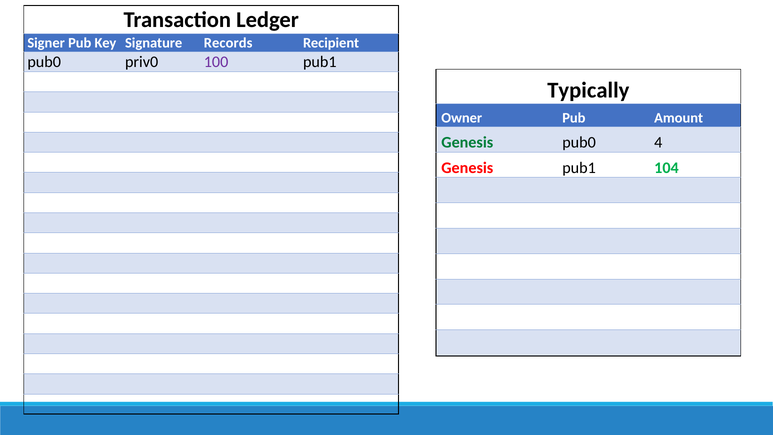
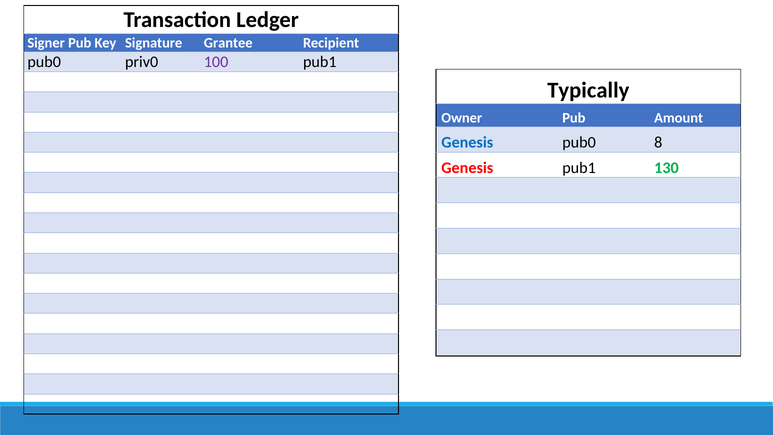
Records: Records -> Grantee
Genesis at (467, 142) colour: green -> blue
4: 4 -> 8
104: 104 -> 130
